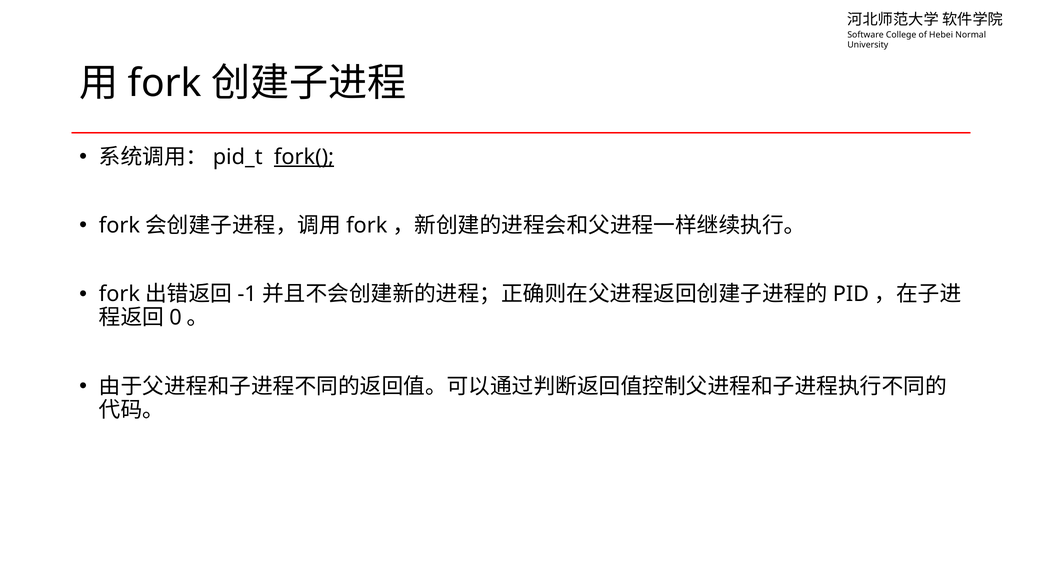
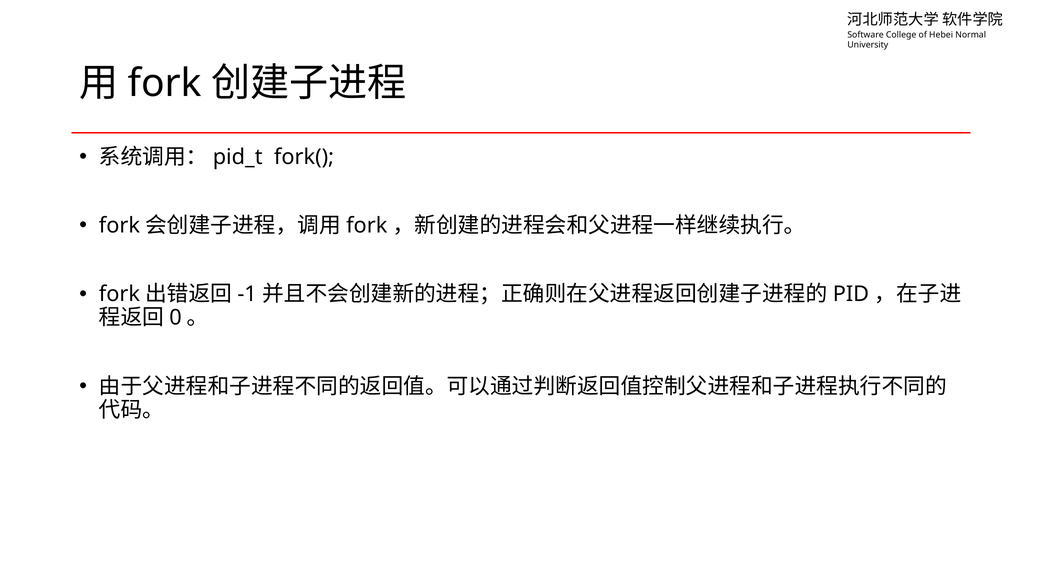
fork( underline: present -> none
